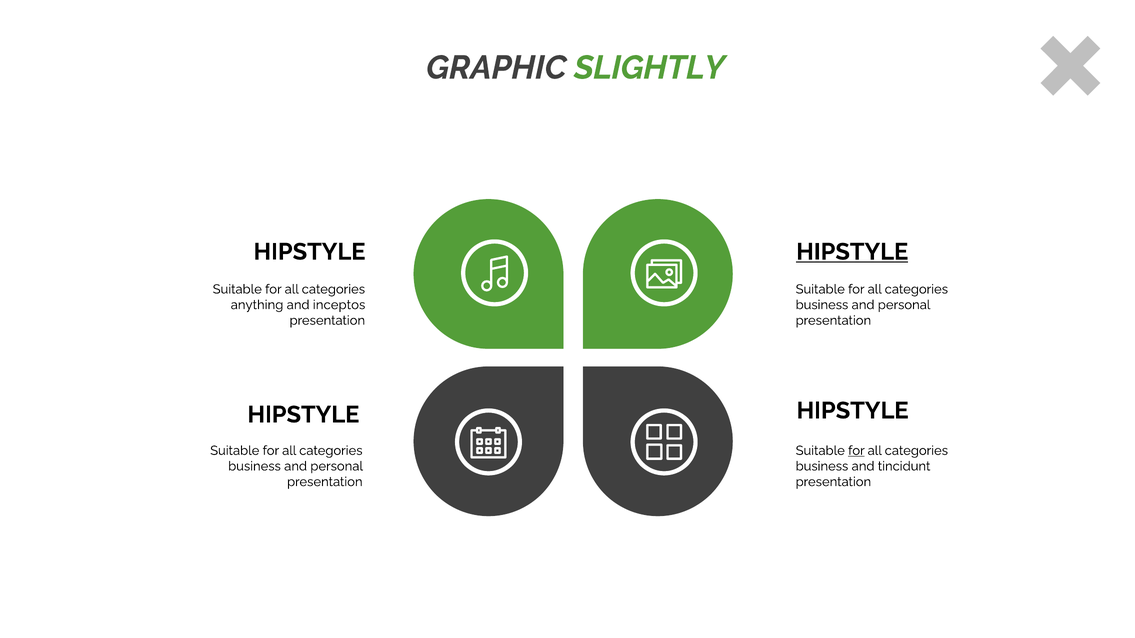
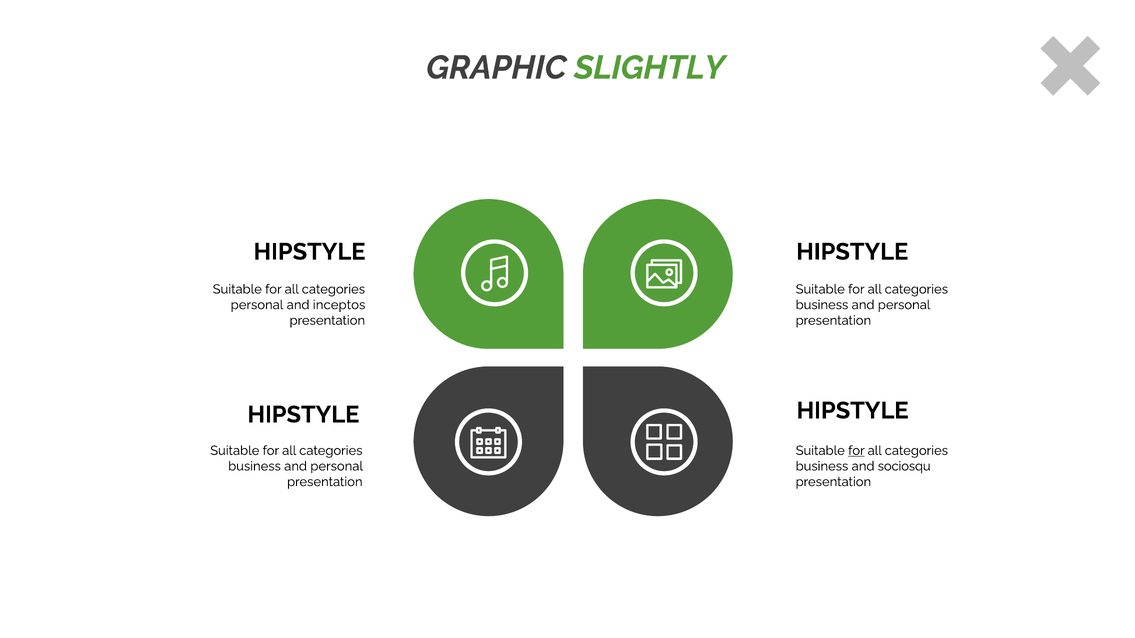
HIPSTYLE at (852, 252) underline: present -> none
anything at (257, 305): anything -> personal
tincidunt: tincidunt -> sociosqu
